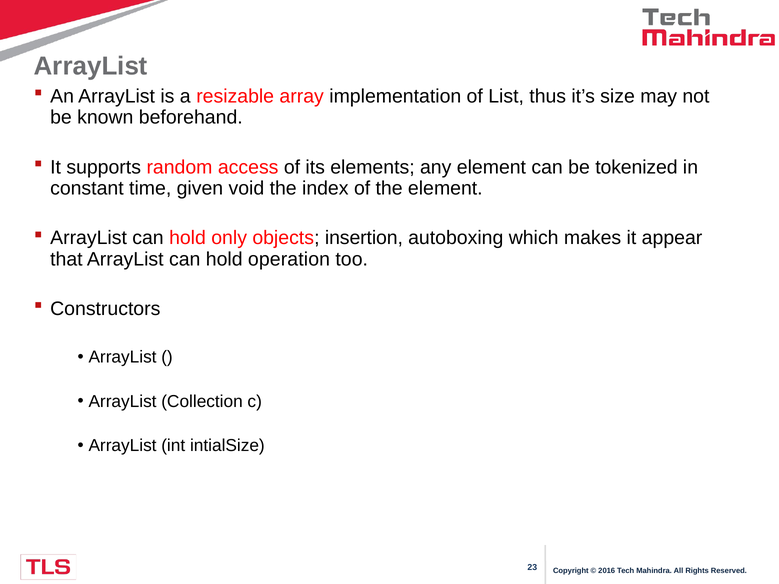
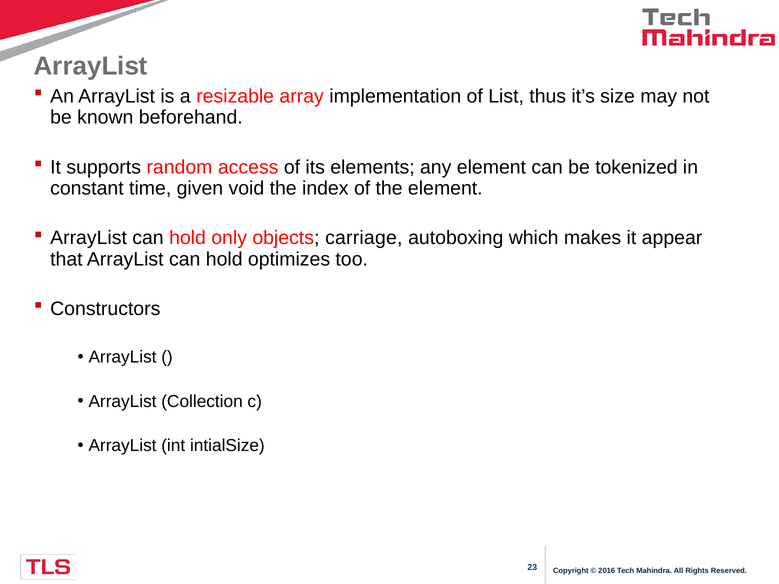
insertion: insertion -> carriage
operation: operation -> optimizes
